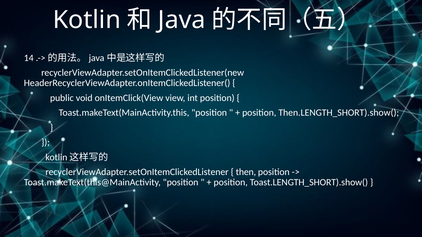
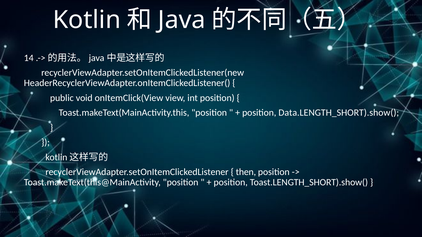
Then.LENGTH_SHORT).show(: Then.LENGTH_SHORT).show( -> Data.LENGTH_SHORT).show(
